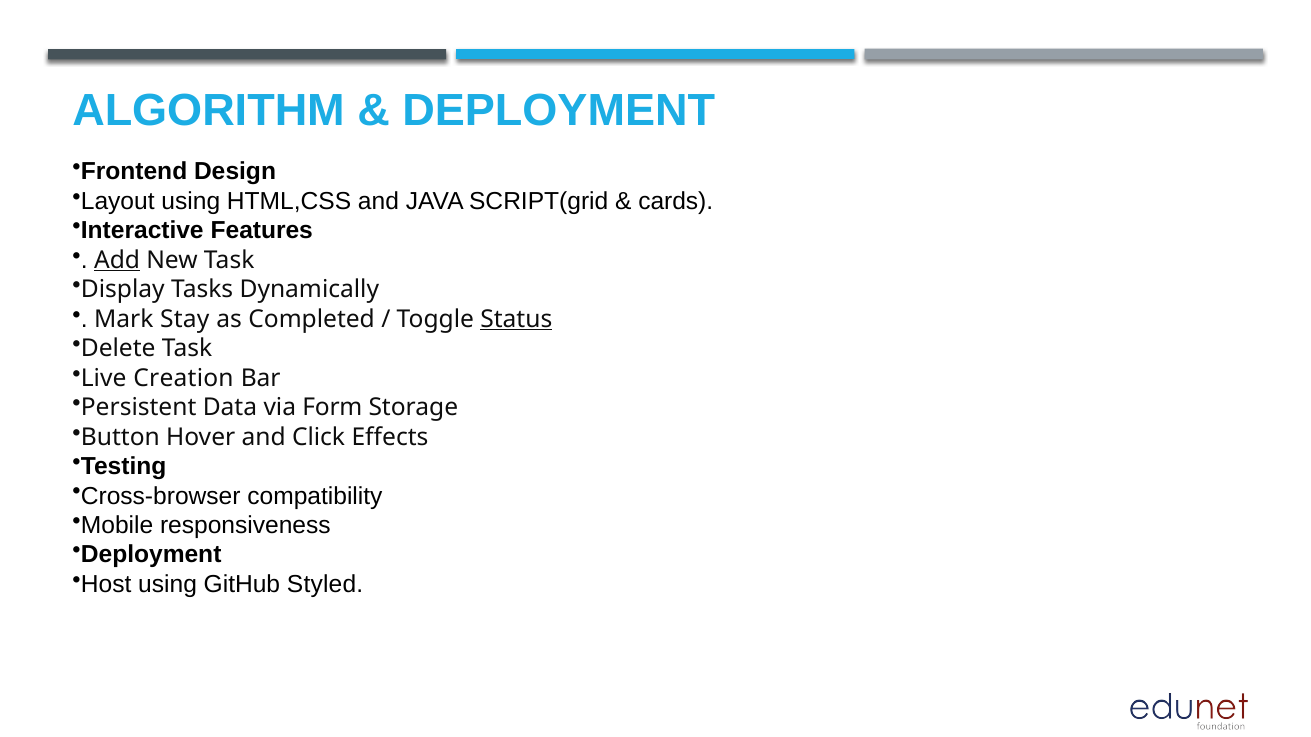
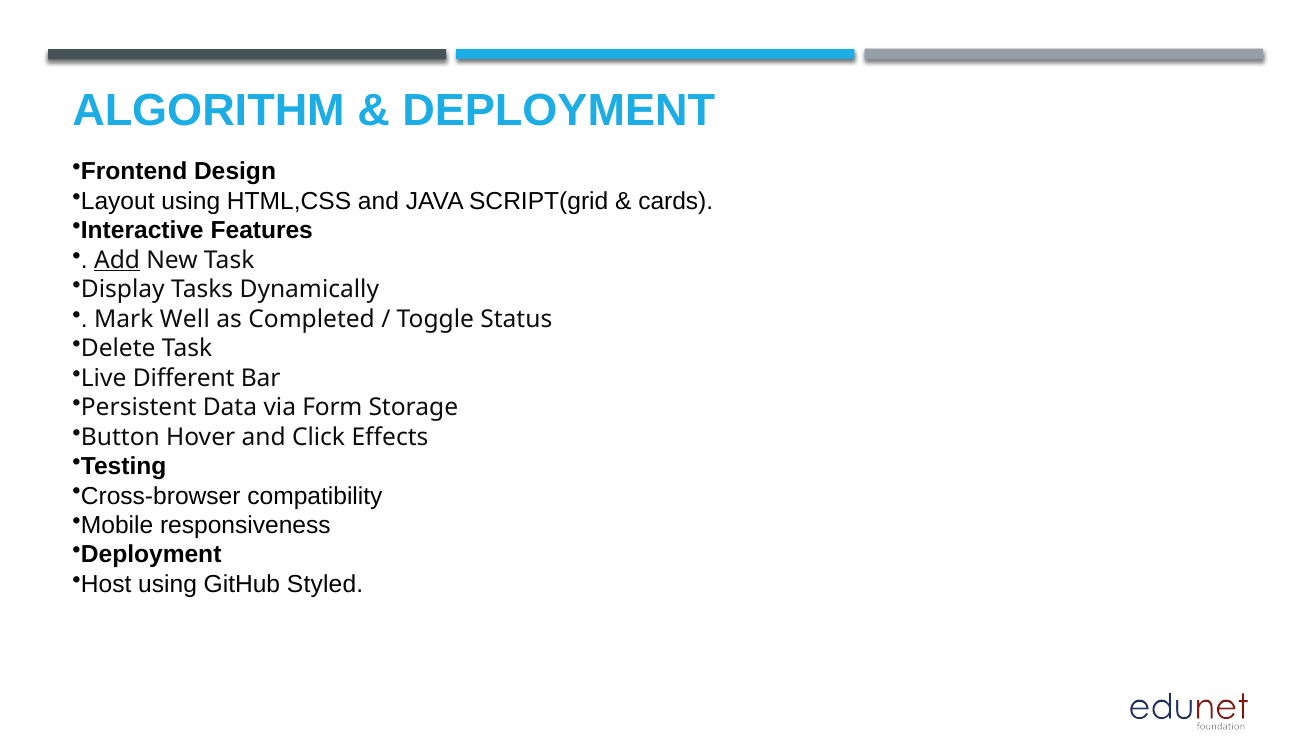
Stay: Stay -> Well
Status underline: present -> none
Creation: Creation -> Different
